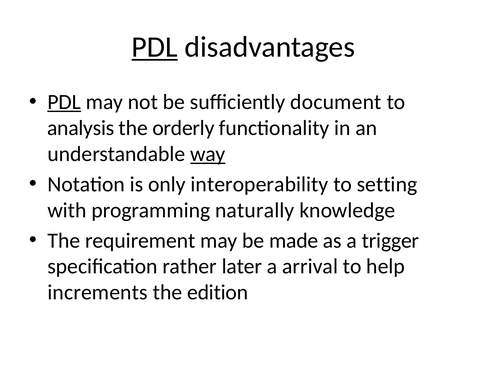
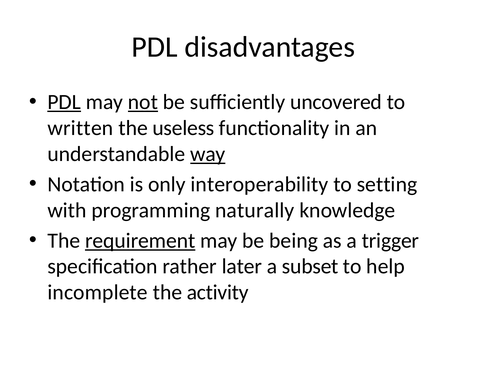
PDL at (155, 47) underline: present -> none
not underline: none -> present
document: document -> uncovered
analysis: analysis -> written
orderly: orderly -> useless
requirement underline: none -> present
made: made -> being
arrival: arrival -> subset
increments: increments -> incomplete
edition: edition -> activity
